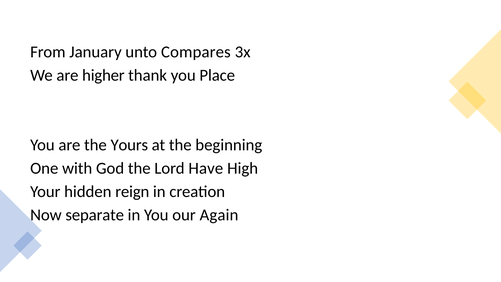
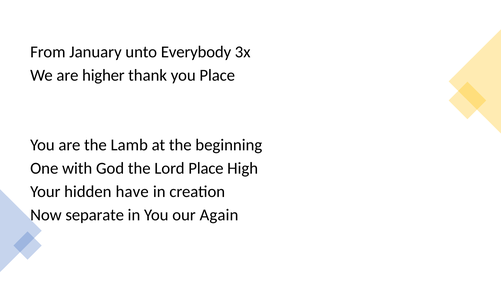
Compares: Compares -> Everybody
Yours: Yours -> Lamb
Lord Have: Have -> Place
reign: reign -> have
